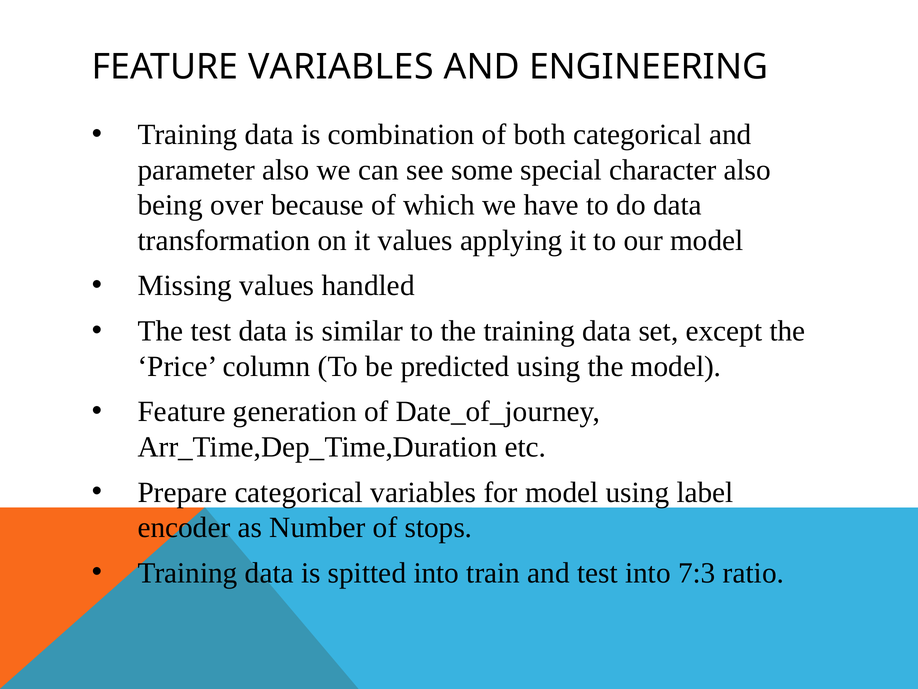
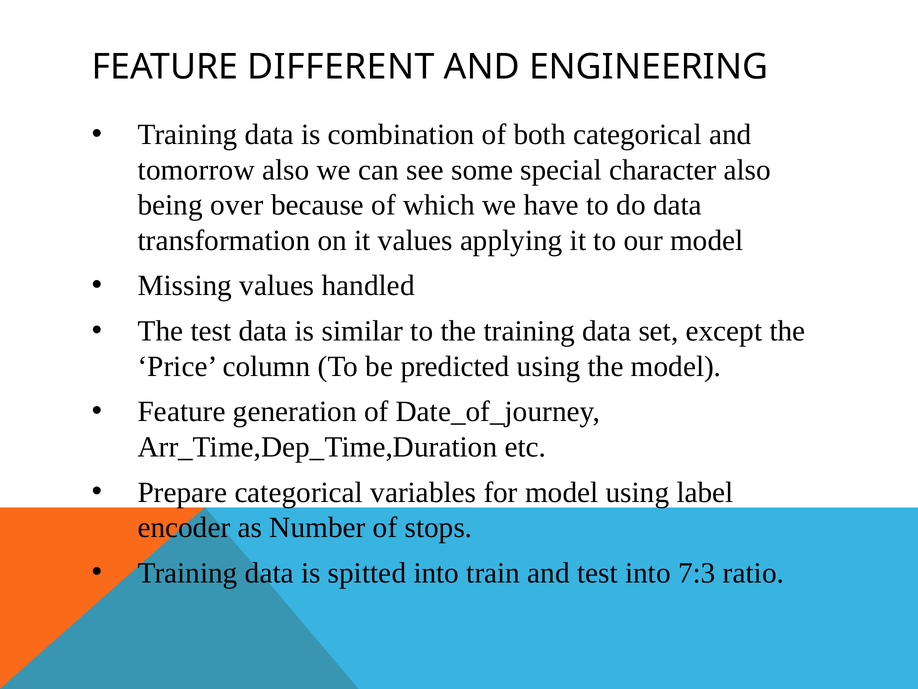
FEATURE VARIABLES: VARIABLES -> DIFFERENT
parameter: parameter -> tomorrow
